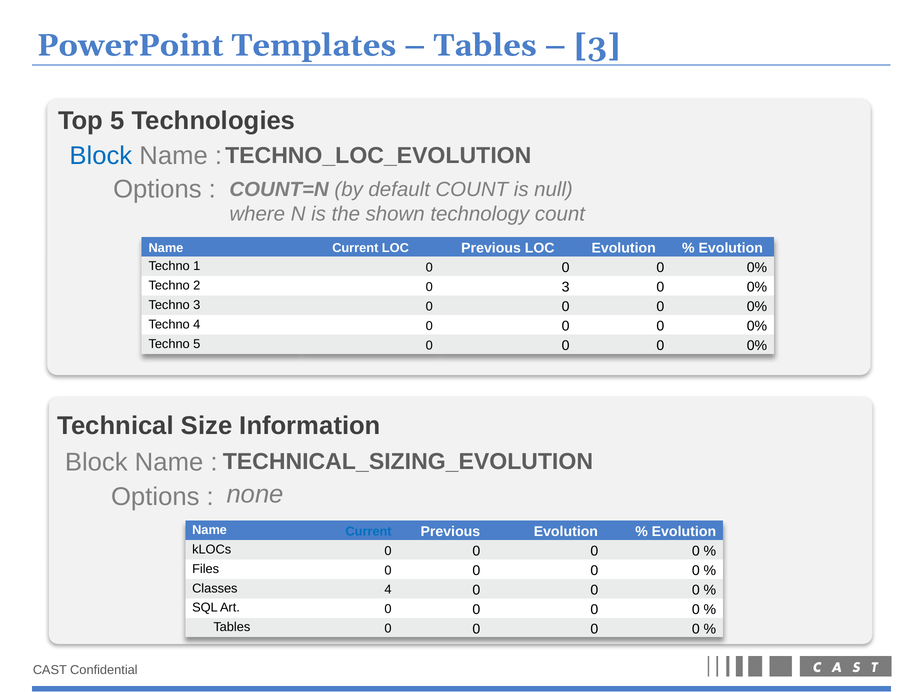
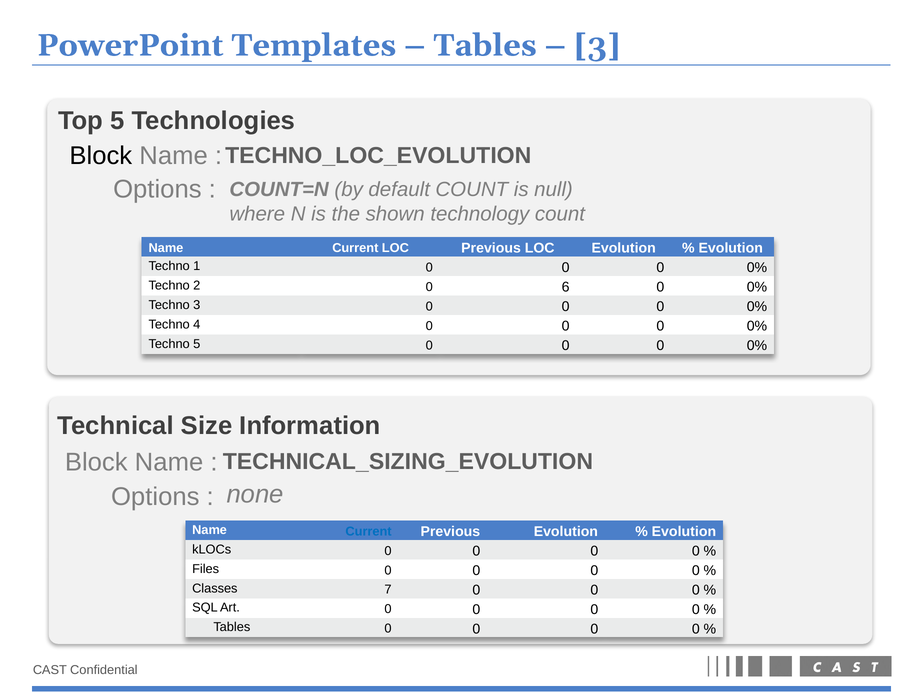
Block at (101, 156) colour: blue -> black
0 3: 3 -> 6
Classes 4: 4 -> 7
